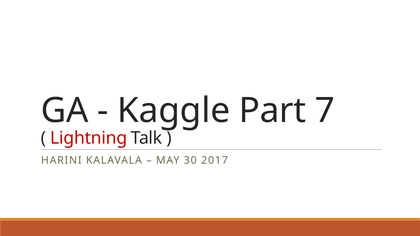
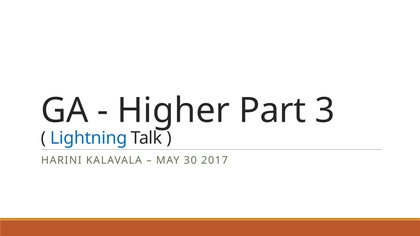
Kaggle: Kaggle -> Higher
7: 7 -> 3
Lightning colour: red -> blue
